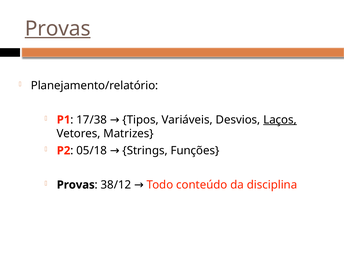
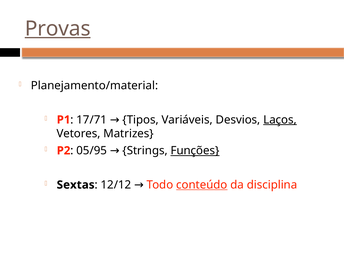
Planejamento/relatório: Planejamento/relatório -> Planejamento/material
17/38: 17/38 -> 17/71
05/18: 05/18 -> 05/95
Funções underline: none -> present
Provas at (76, 185): Provas -> Sextas
38/12: 38/12 -> 12/12
conteúdo underline: none -> present
